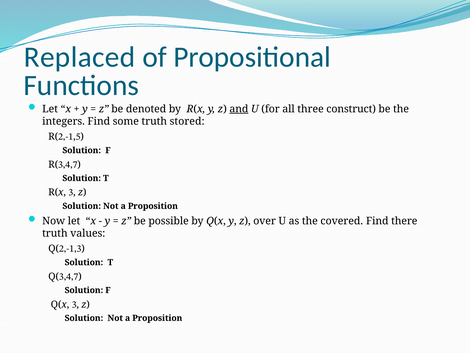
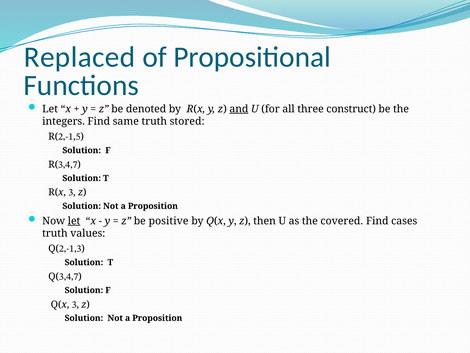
some: some -> same
let at (74, 221) underline: none -> present
possible: possible -> positive
over: over -> then
there: there -> cases
